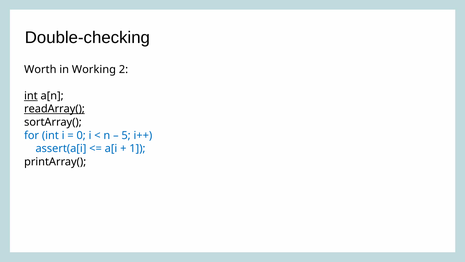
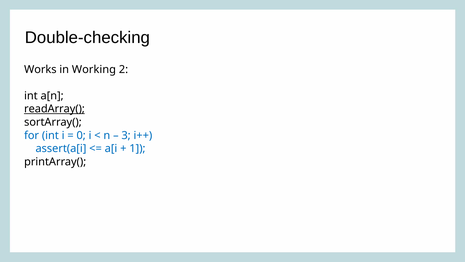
Worth: Worth -> Works
int at (31, 96) underline: present -> none
5: 5 -> 3
